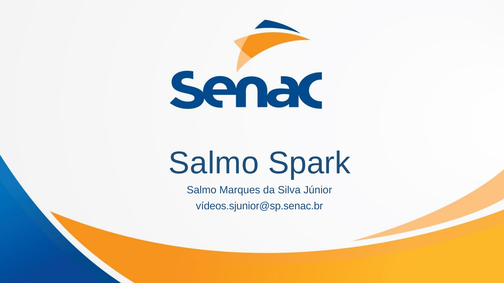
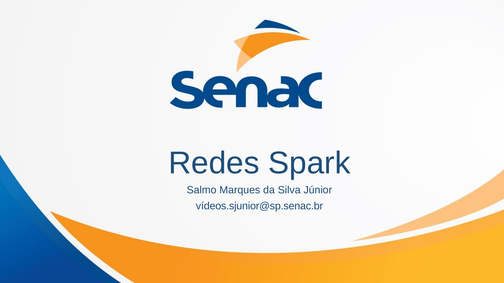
Salmo at (214, 164): Salmo -> Redes
